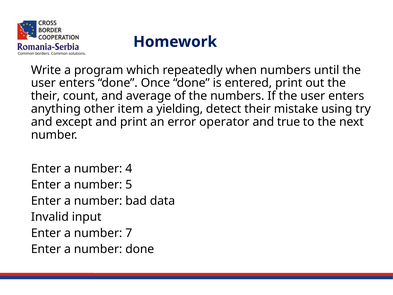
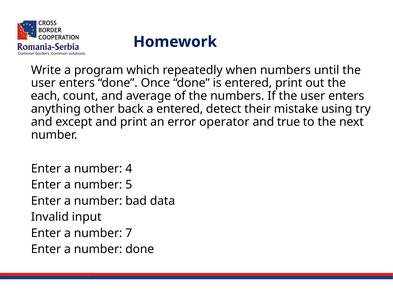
their at (45, 96): their -> each
item: item -> back
a yielding: yielding -> entered
